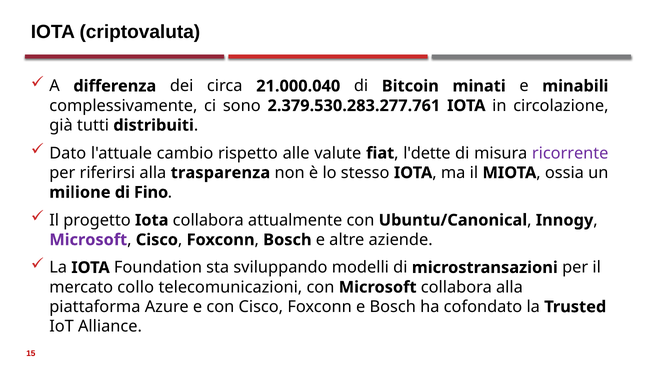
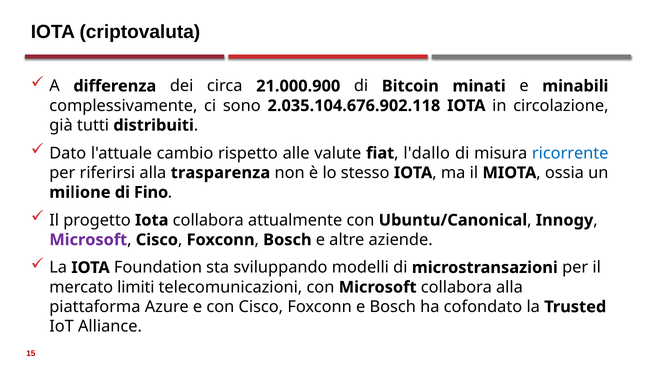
21.000.040: 21.000.040 -> 21.000.900
2.379.530.283.277.761: 2.379.530.283.277.761 -> 2.035.104.676.902.118
l'dette: l'dette -> l'dallo
ricorrente colour: purple -> blue
collo: collo -> limiti
